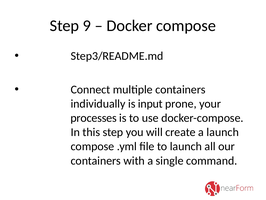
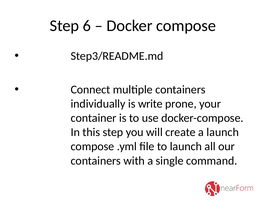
9: 9 -> 6
input: input -> write
processes: processes -> container
